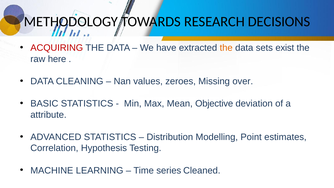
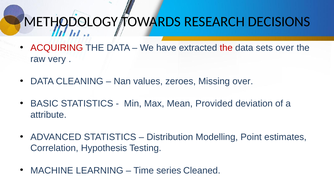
the at (226, 48) colour: orange -> red
sets exist: exist -> over
here: here -> very
Objective: Objective -> Provided
